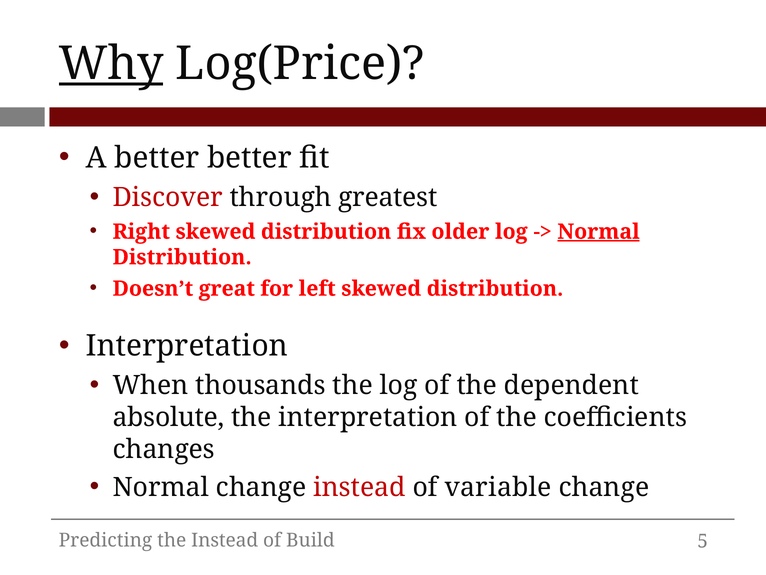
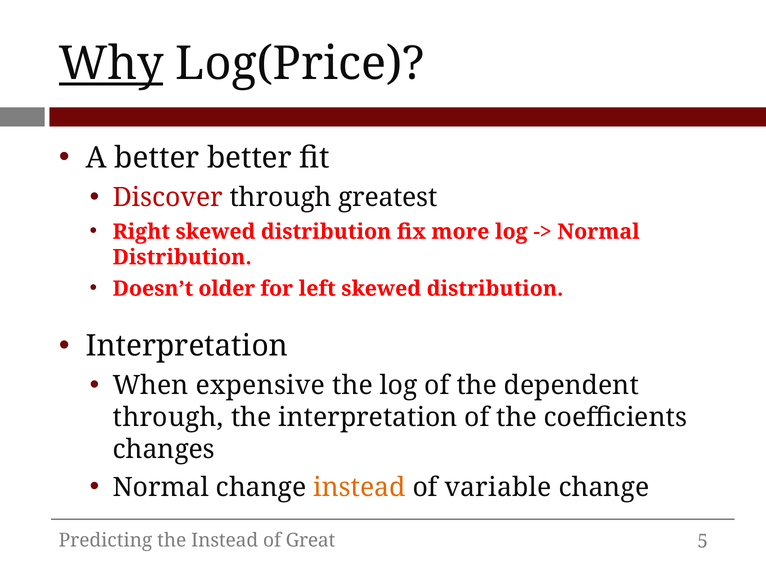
older: older -> more
Normal at (598, 232) underline: present -> none
great: great -> older
thousands: thousands -> expensive
absolute at (169, 417): absolute -> through
instead at (360, 487) colour: red -> orange
Build: Build -> Great
